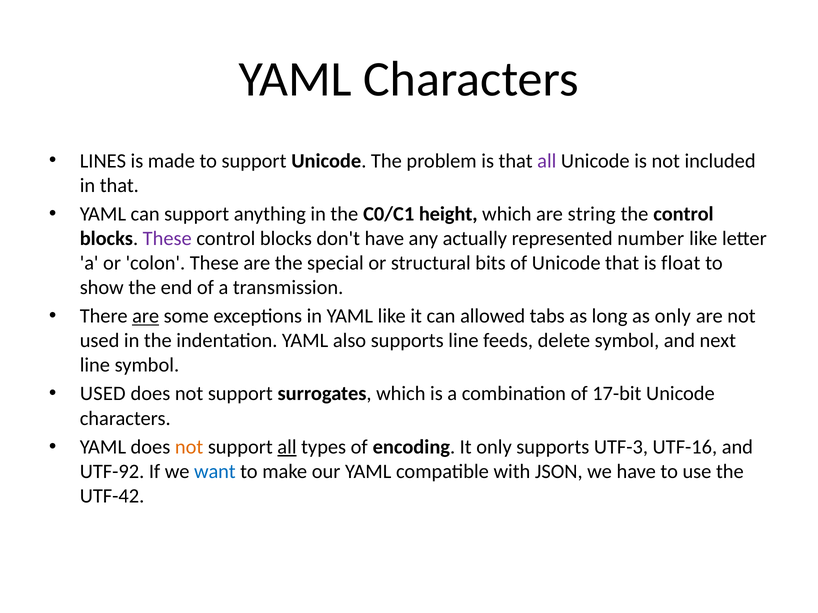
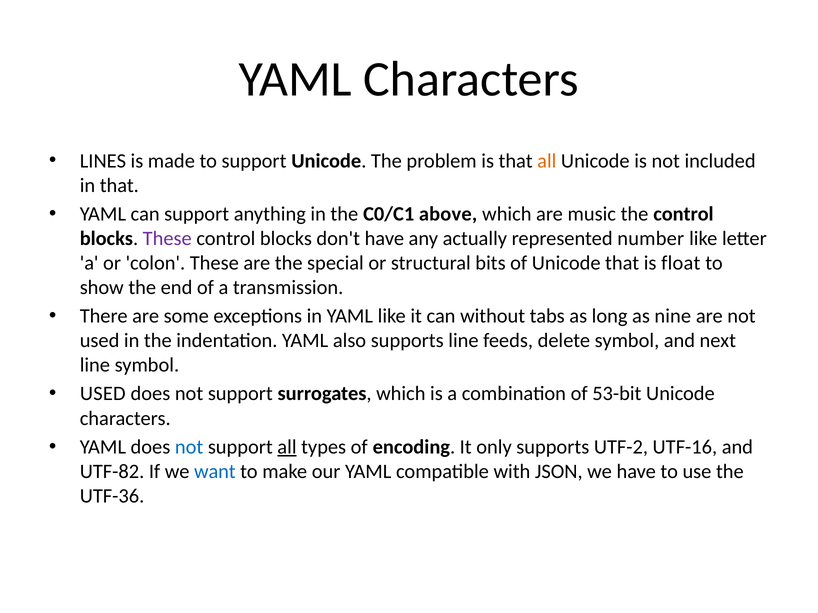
all at (547, 161) colour: purple -> orange
height: height -> above
string: string -> music
are at (146, 316) underline: present -> none
allowed: allowed -> without
as only: only -> nine
17-bit: 17-bit -> 53-bit
not at (189, 447) colour: orange -> blue
UTF-3: UTF-3 -> UTF-2
UTF-92: UTF-92 -> UTF-82
UTF-42: UTF-42 -> UTF-36
